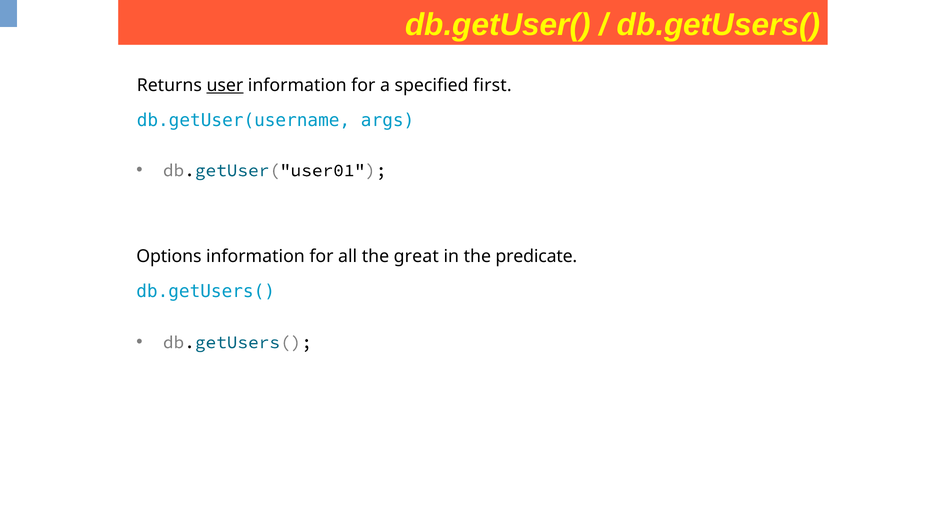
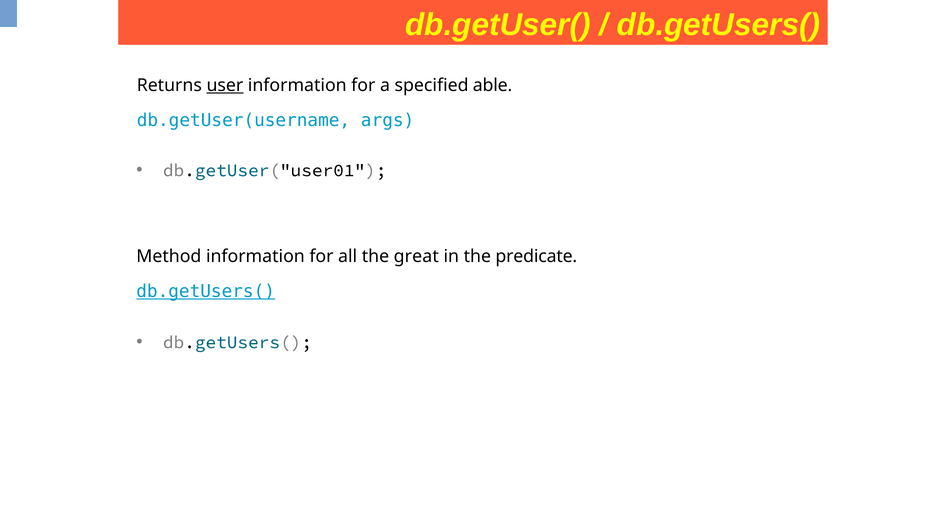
first: first -> able
Options: Options -> Method
db.getUsers( at (206, 292) underline: none -> present
